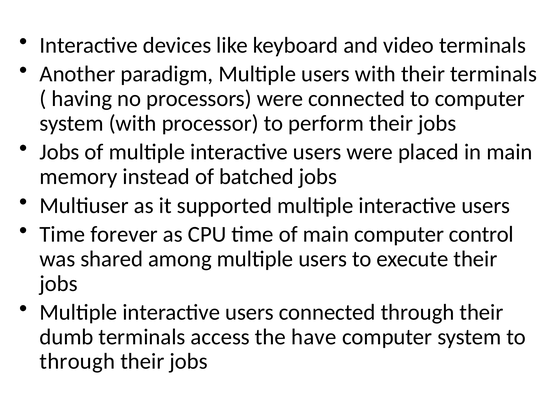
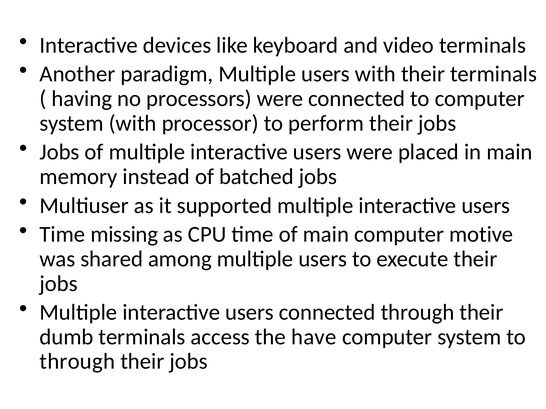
forever: forever -> missing
control: control -> motive
